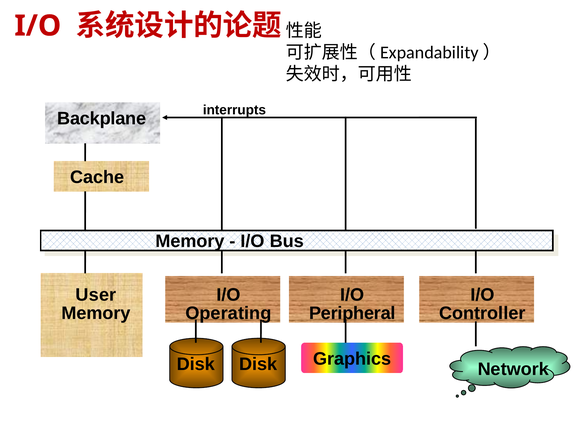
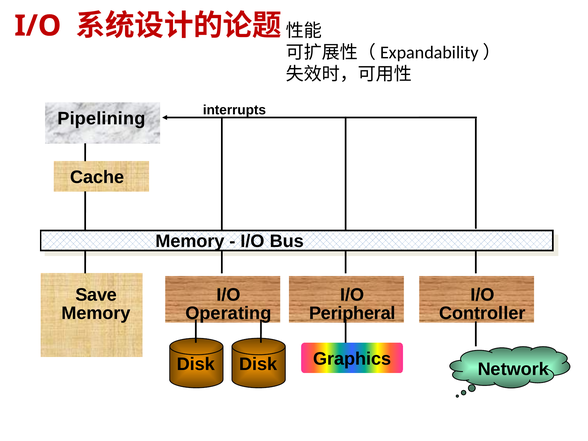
Backplane: Backplane -> Pipelining
User: User -> Save
